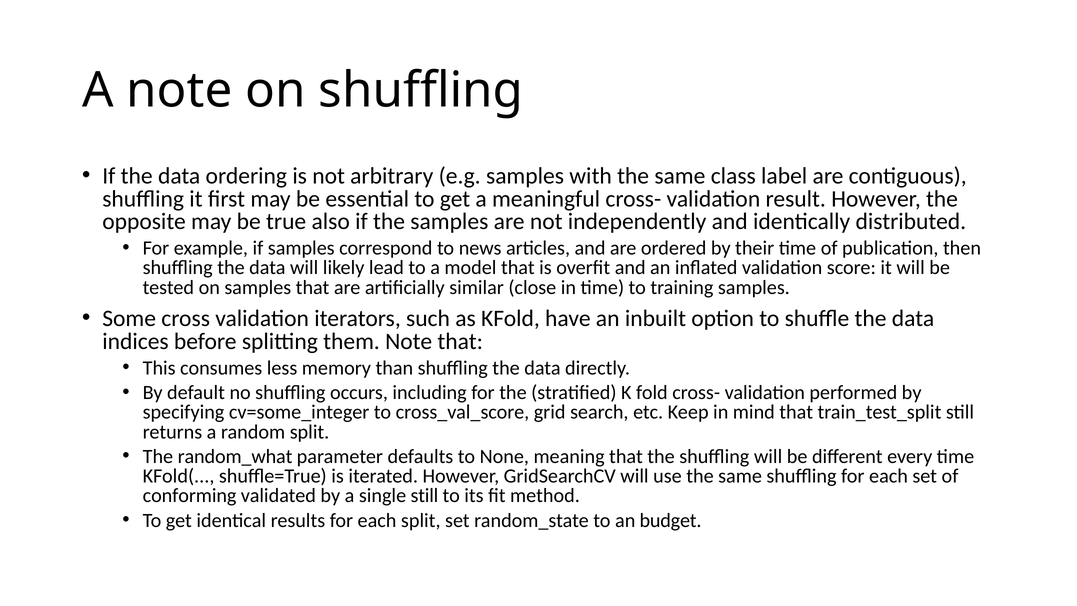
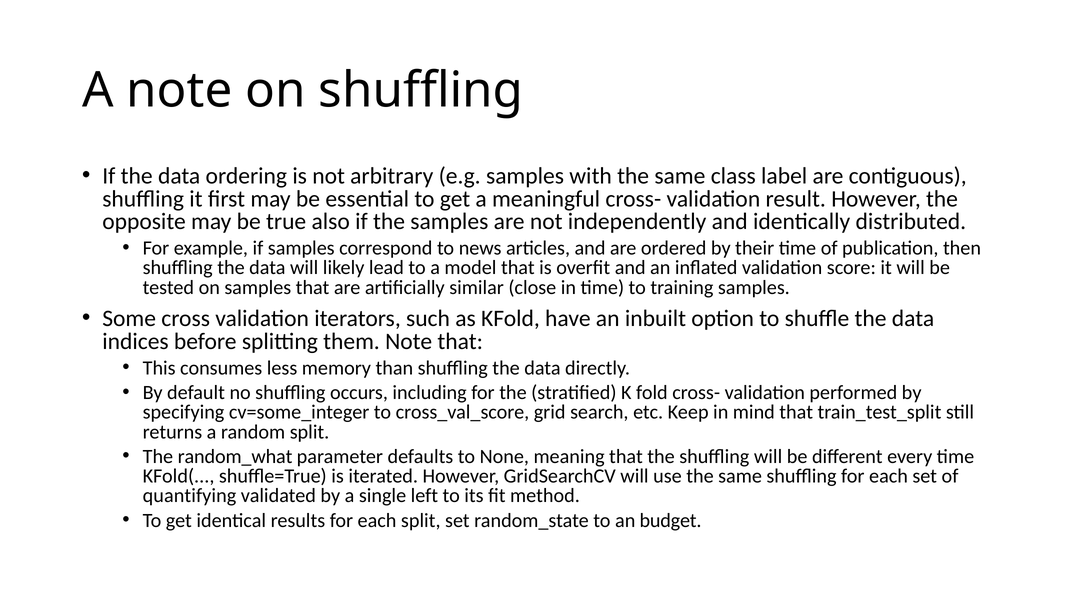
conforming: conforming -> quantifying
single still: still -> left
